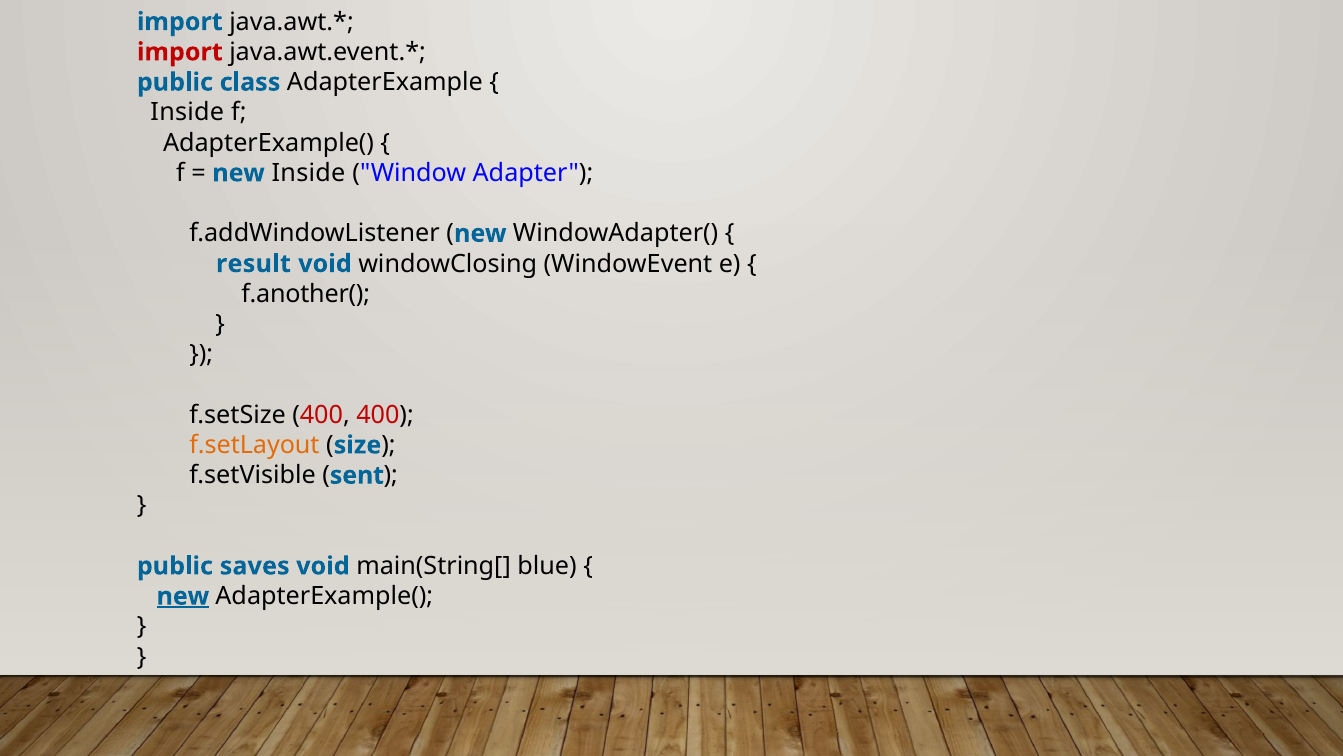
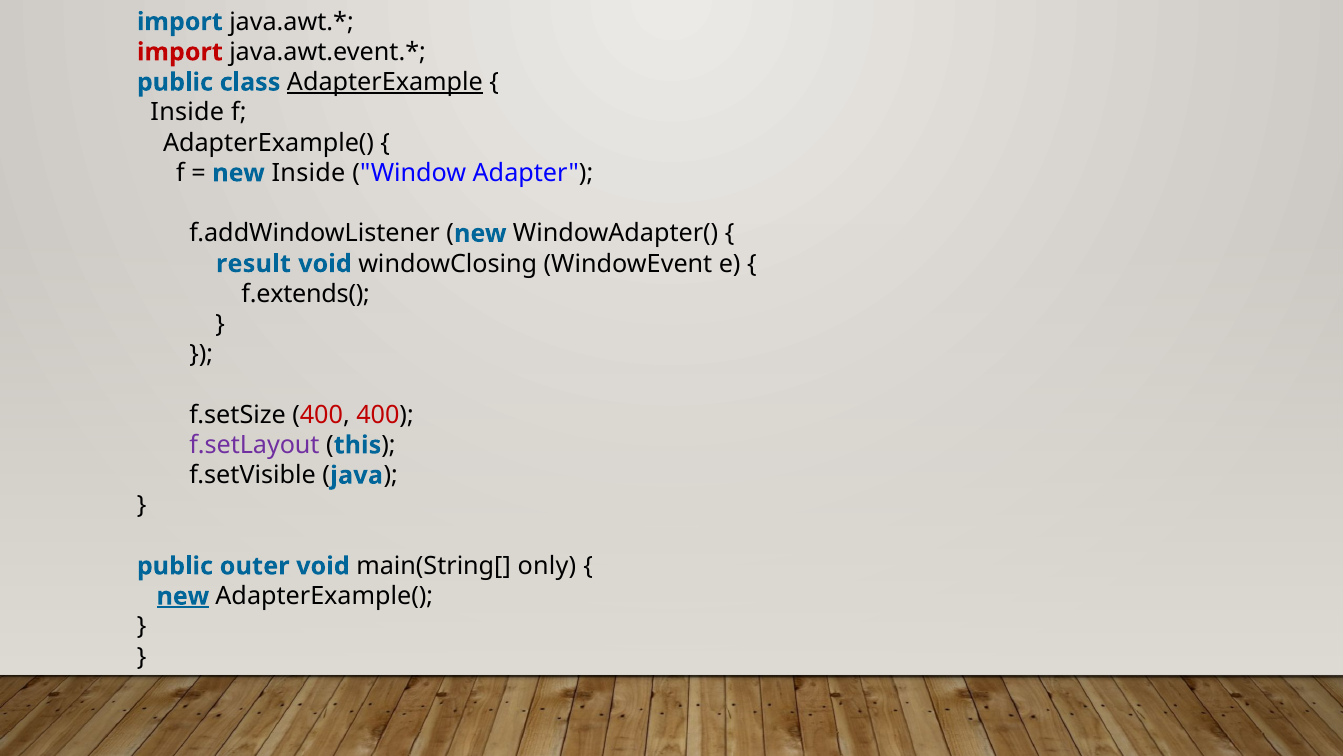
AdapterExample underline: none -> present
f.another(: f.another( -> f.extends(
f.setLayout colour: orange -> purple
size: size -> this
sent: sent -> java
saves: saves -> outer
blue: blue -> only
